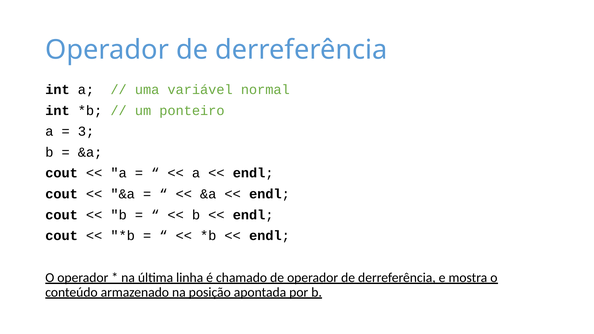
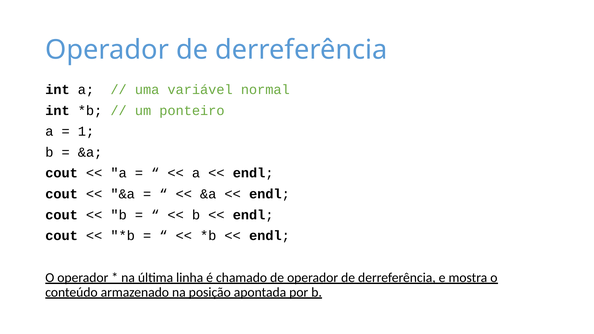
3: 3 -> 1
